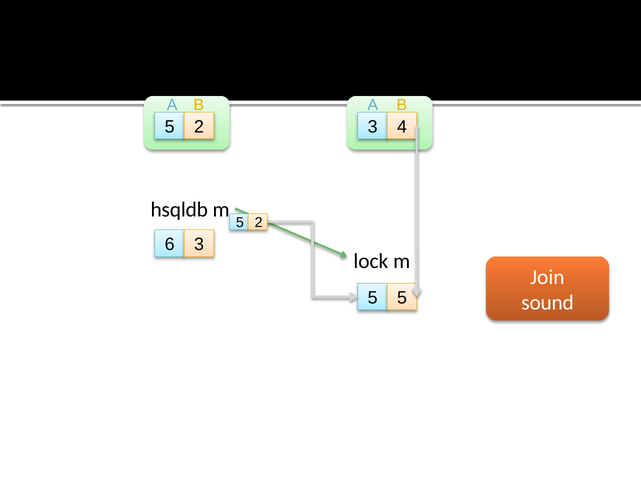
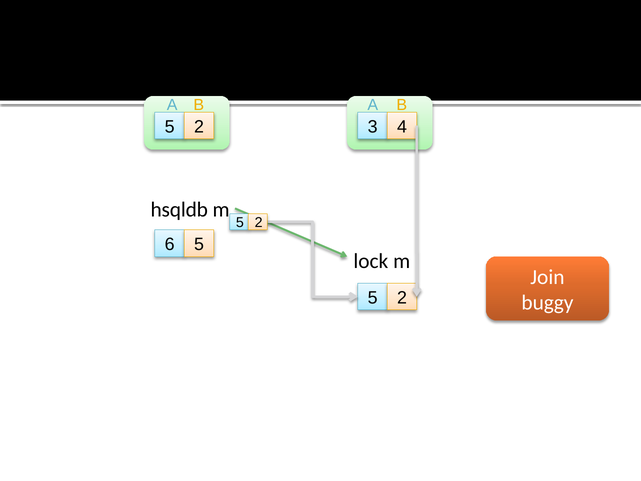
6 3: 3 -> 5
5 at (402, 298): 5 -> 2
sound: sound -> buggy
